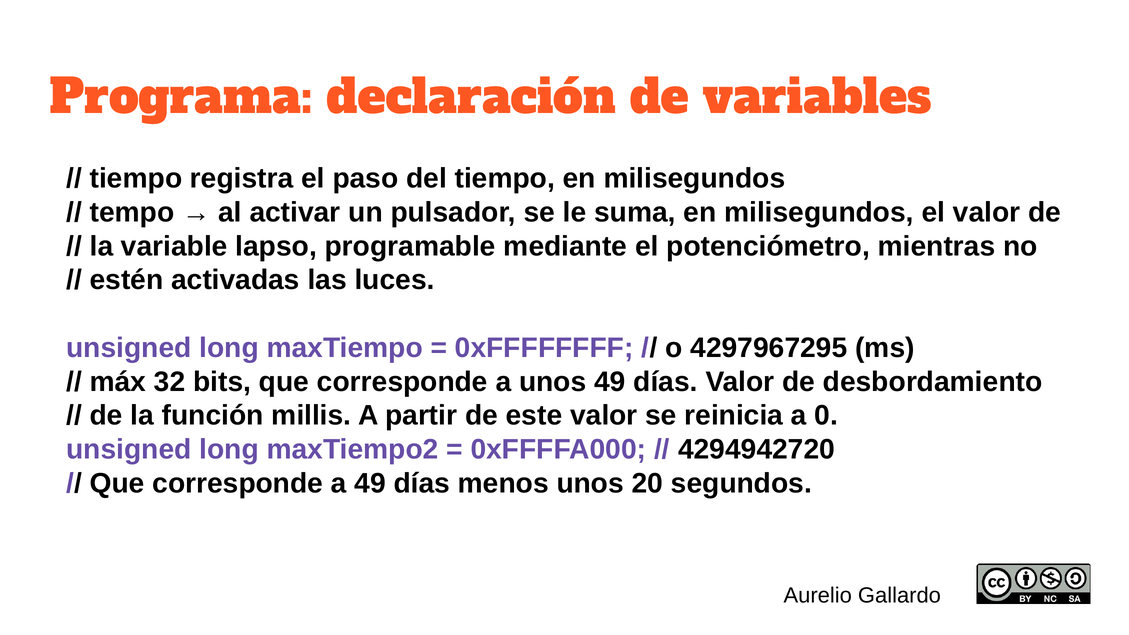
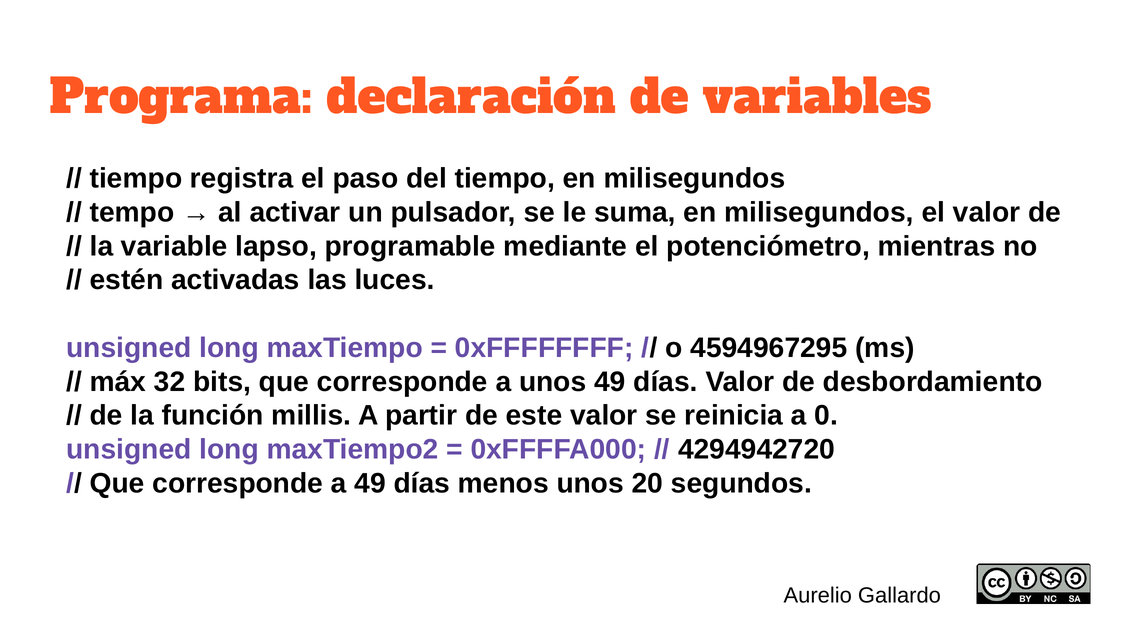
4297967295: 4297967295 -> 4594967295
